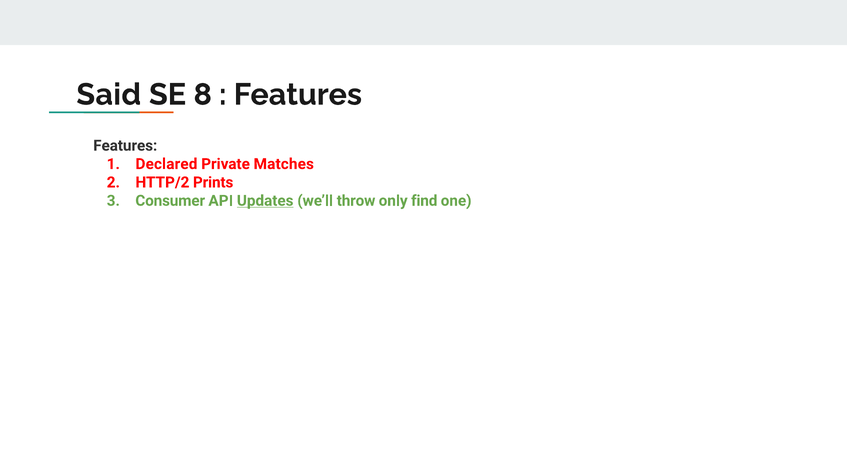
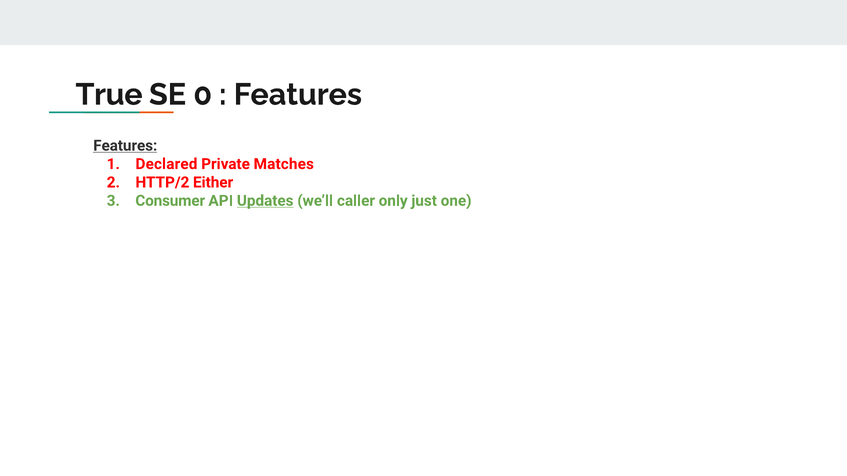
Said: Said -> True
8: 8 -> 0
Features at (125, 146) underline: none -> present
Prints: Prints -> Either
throw: throw -> caller
find: find -> just
